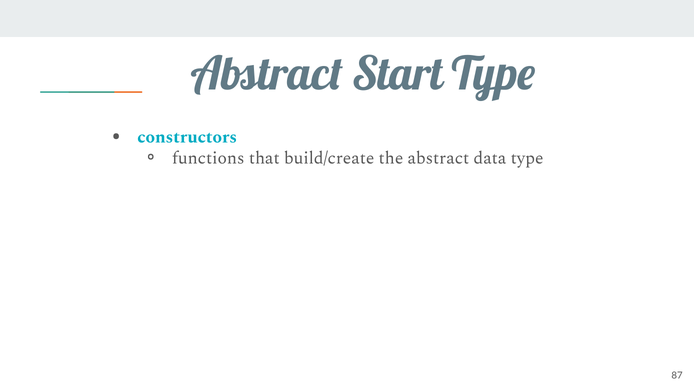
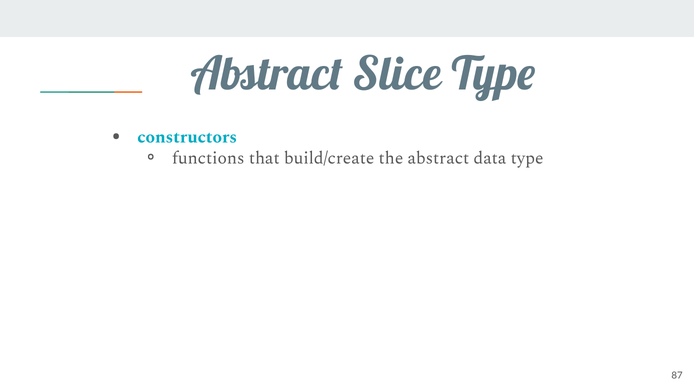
Start: Start -> Slice
